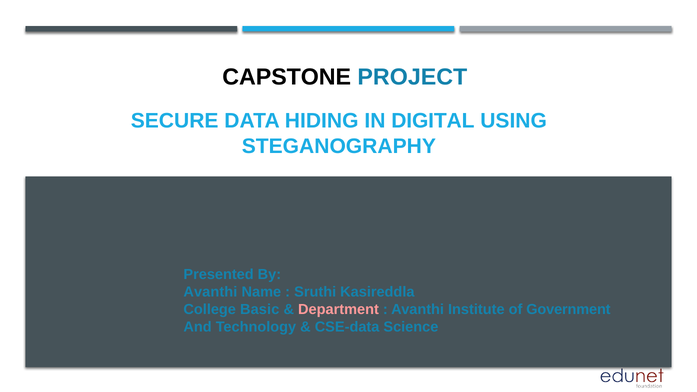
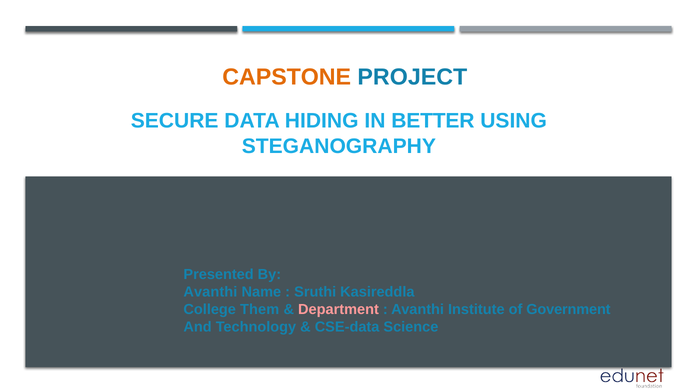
CAPSTONE colour: black -> orange
DIGITAL: DIGITAL -> BETTER
Basic: Basic -> Them
